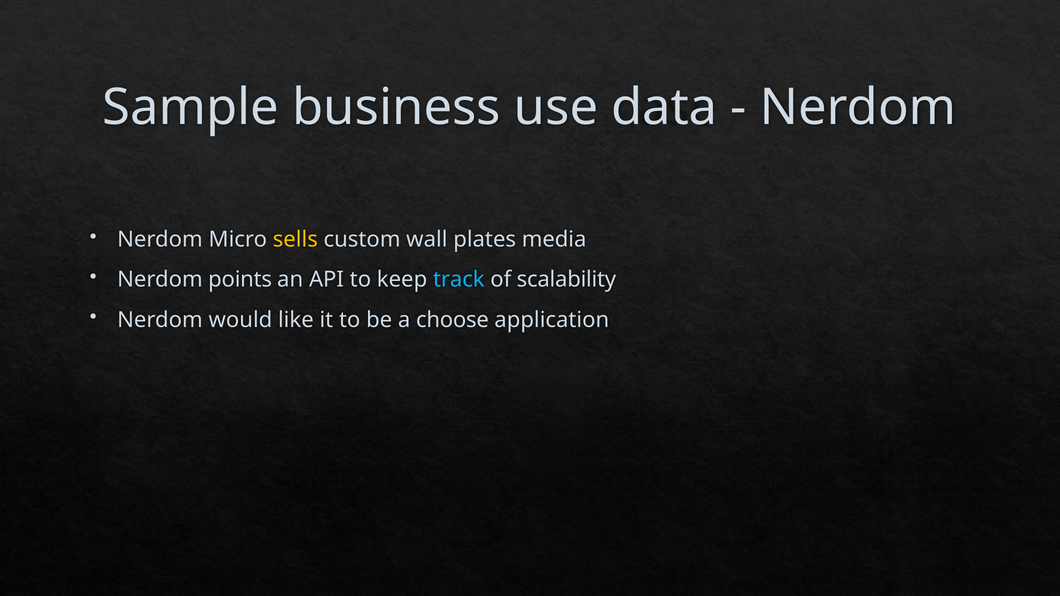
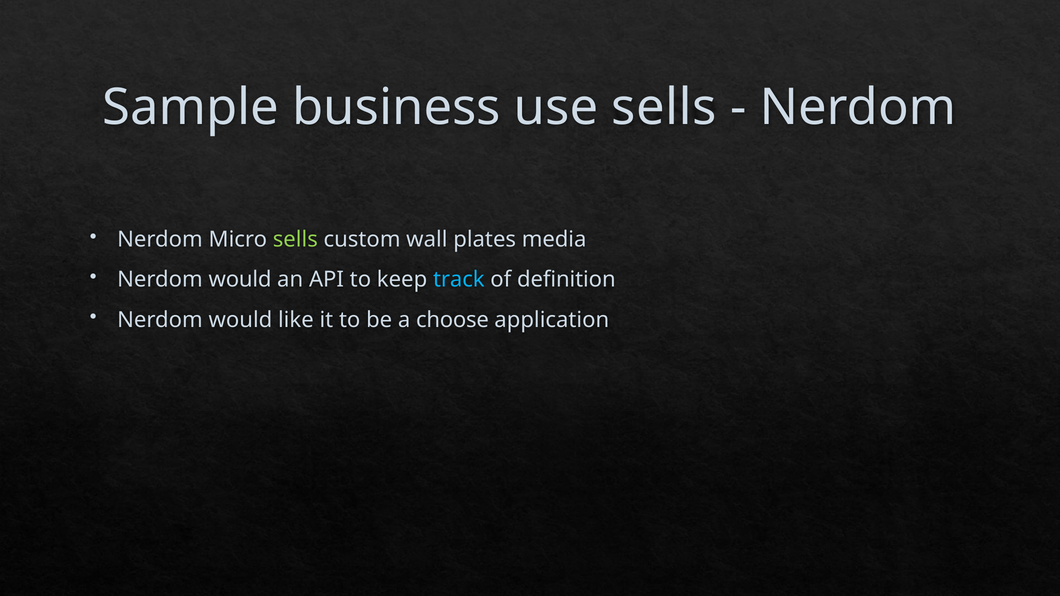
use data: data -> sells
sells at (295, 240) colour: yellow -> light green
points at (240, 280): points -> would
scalability: scalability -> definition
